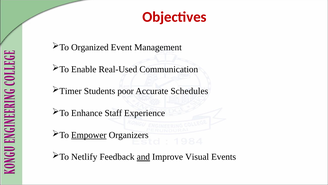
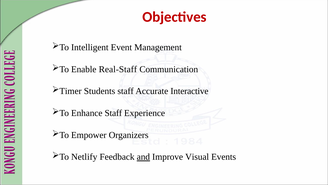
Organized: Organized -> Intelligent
Real-Used: Real-Used -> Real-Staff
Students poor: poor -> staff
Schedules: Schedules -> Interactive
Empower underline: present -> none
